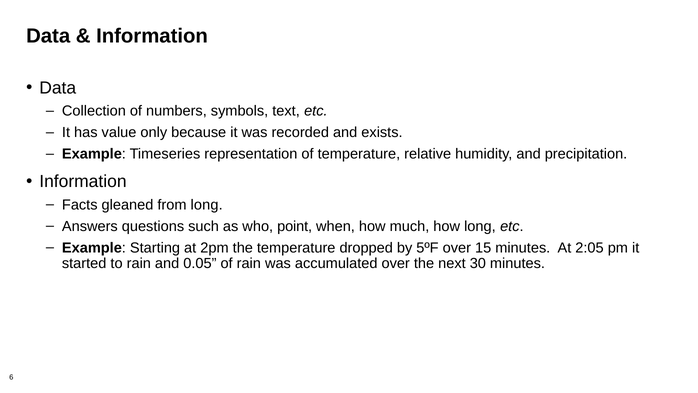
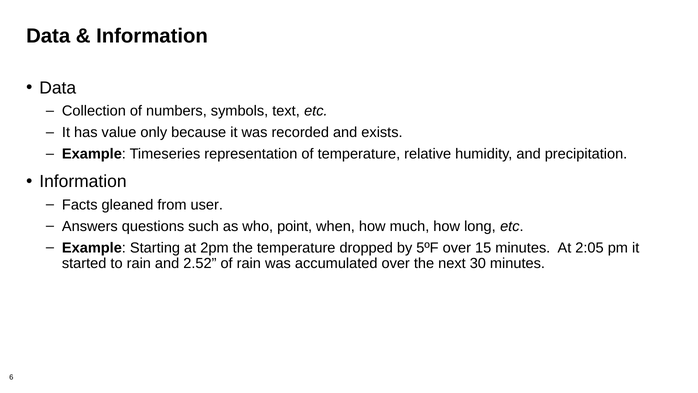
from long: long -> user
0.05: 0.05 -> 2.52
